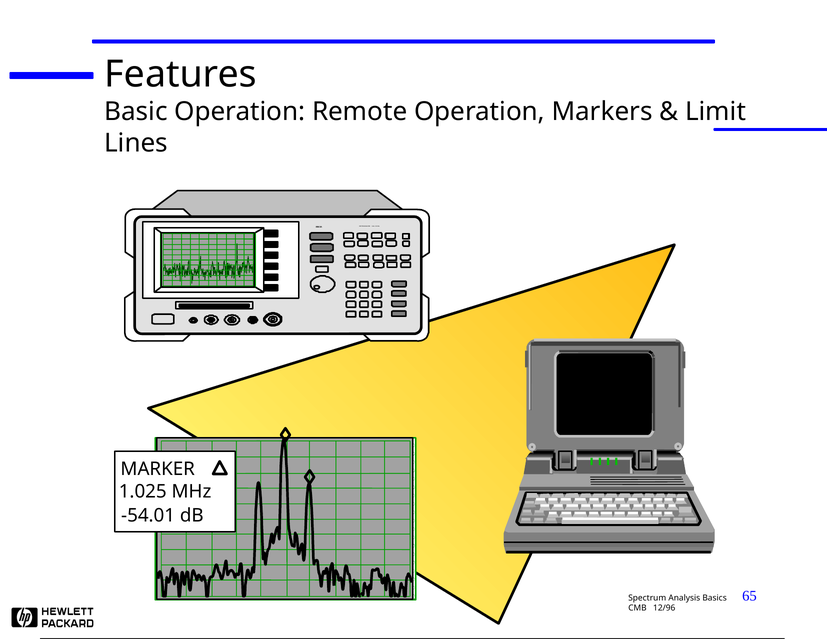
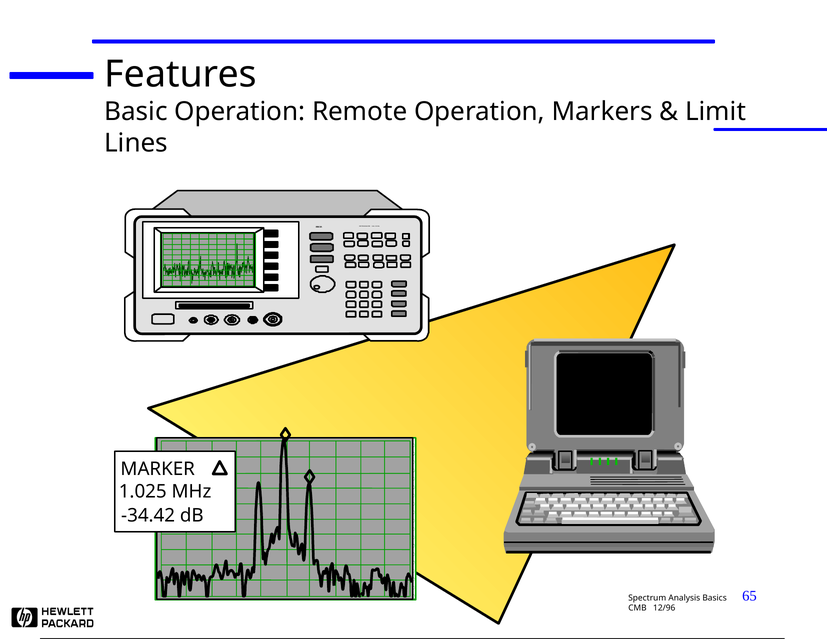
-54.01: -54.01 -> -34.42
